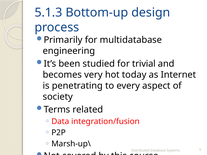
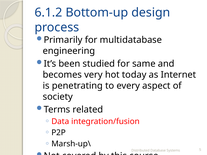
5.1.3: 5.1.3 -> 6.1.2
trivial: trivial -> same
